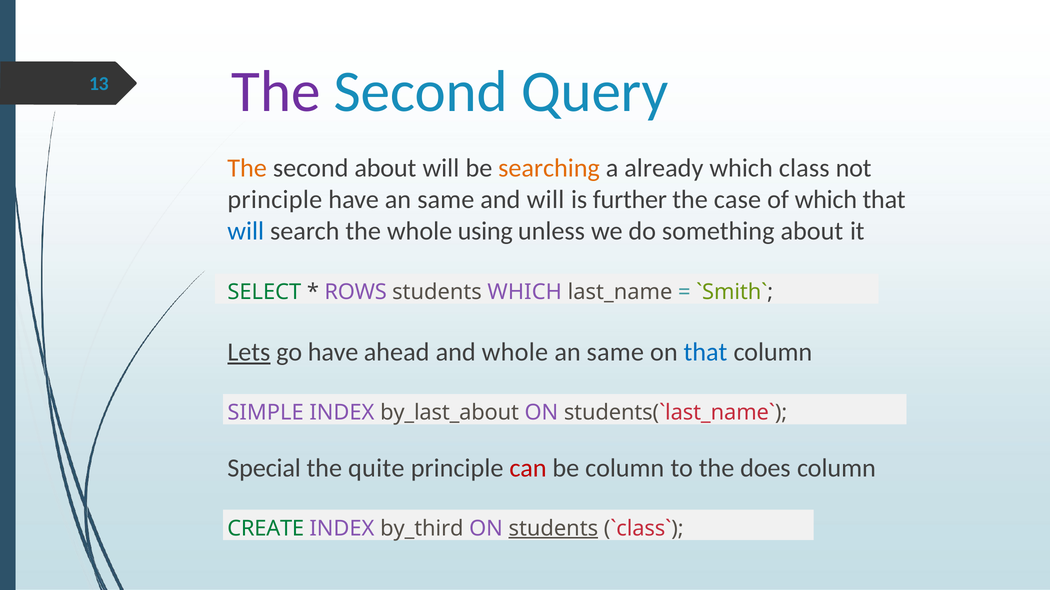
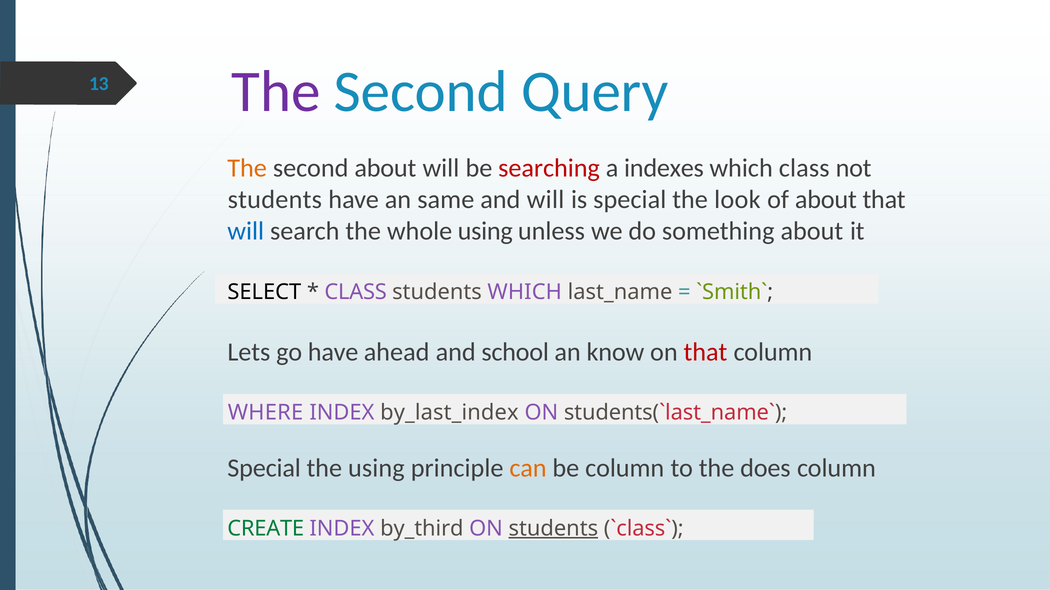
searching colour: orange -> red
already: already -> indexes
principle at (275, 200): principle -> students
is further: further -> special
case: case -> look
of which: which -> about
SELECT colour: green -> black
ROWS at (356, 292): ROWS -> CLASS
Lets underline: present -> none
and whole: whole -> school
same at (615, 353): same -> know
that at (705, 353) colour: blue -> red
SIMPLE: SIMPLE -> WHERE
by_last_about: by_last_about -> by_last_index
the quite: quite -> using
can colour: red -> orange
